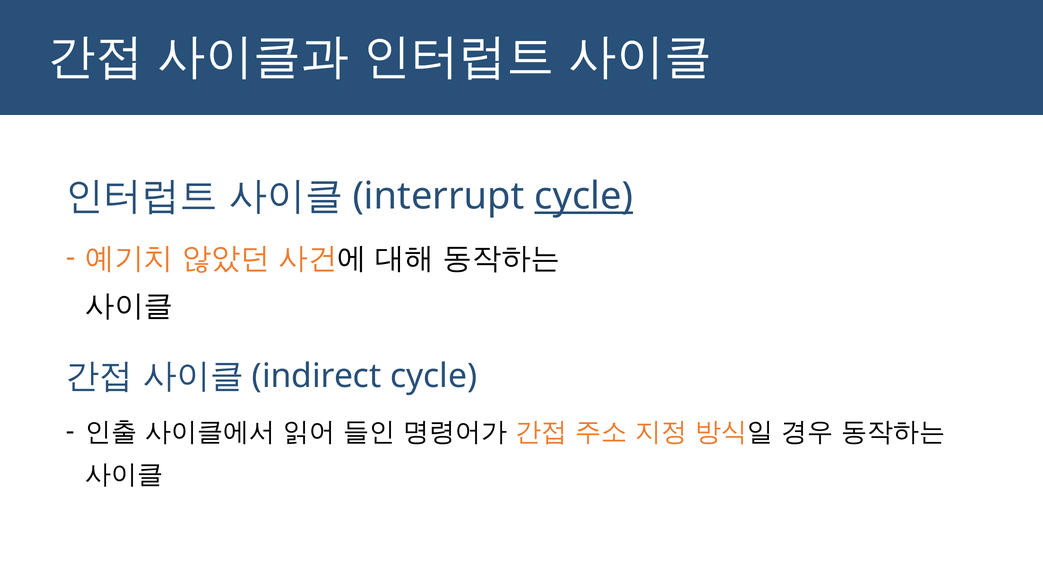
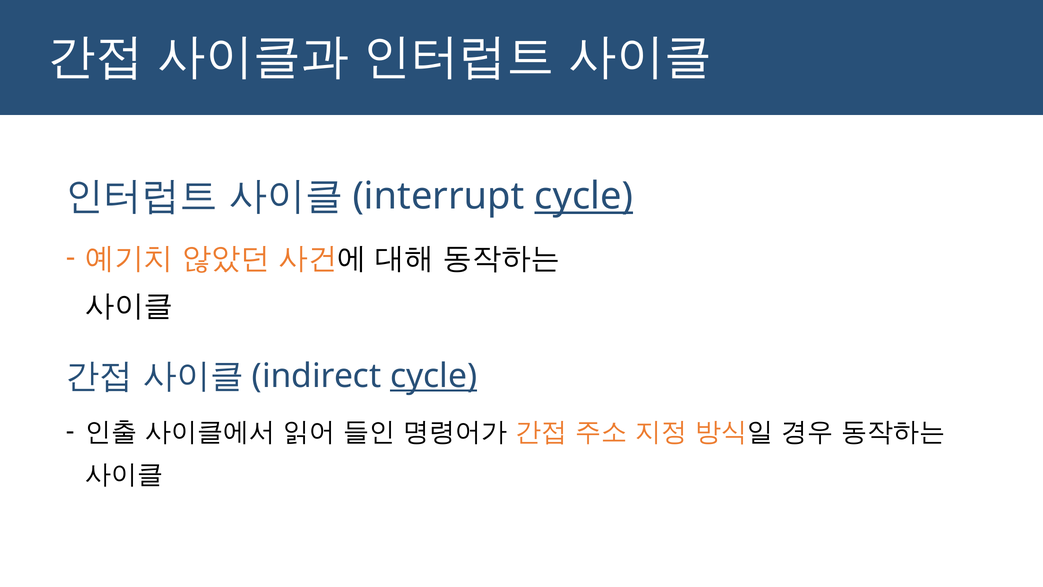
cycle at (434, 376) underline: none -> present
